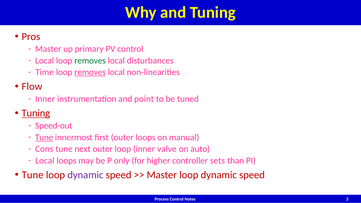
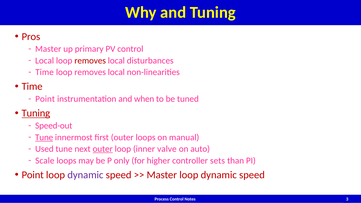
removes at (90, 61) colour: green -> red
removes at (90, 72) underline: present -> none
Flow at (32, 87): Flow -> Time
Inner at (45, 99): Inner -> Point
point: point -> when
Cons: Cons -> Used
outer at (103, 149) underline: none -> present
Local at (45, 161): Local -> Scale
Tune at (33, 175): Tune -> Point
